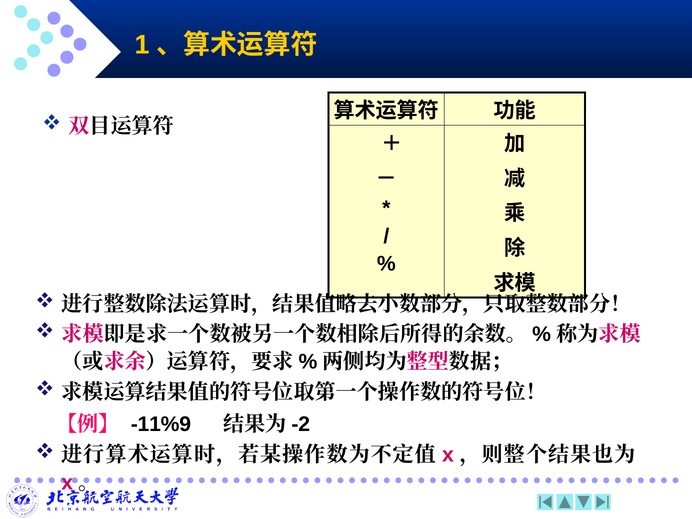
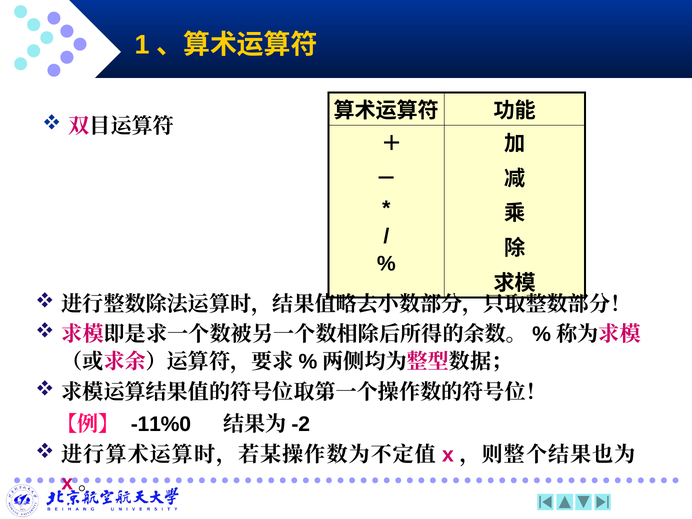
-11%9: -11%9 -> -11%0
